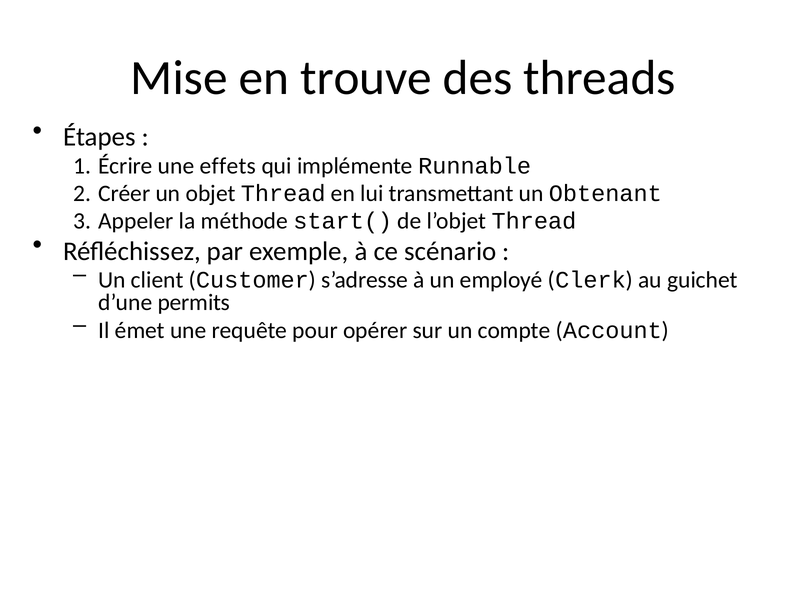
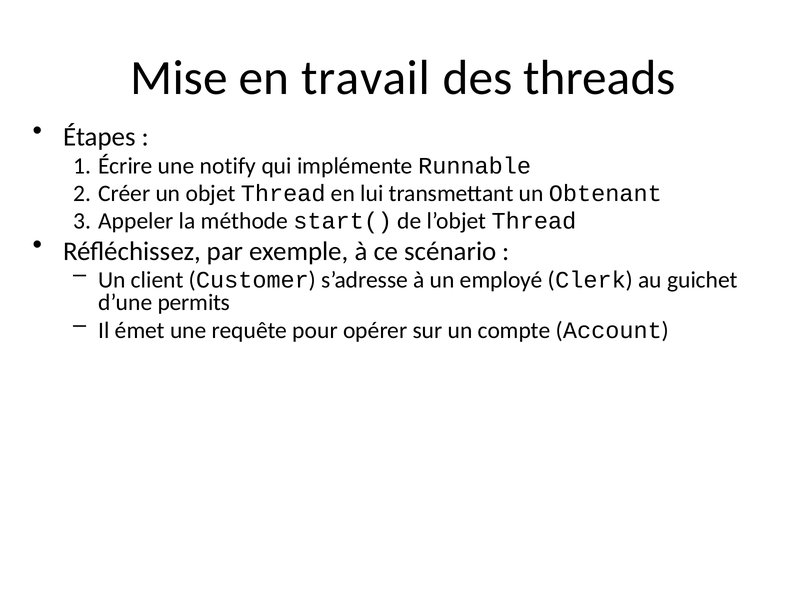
trouve: trouve -> travail
effets: effets -> notify
